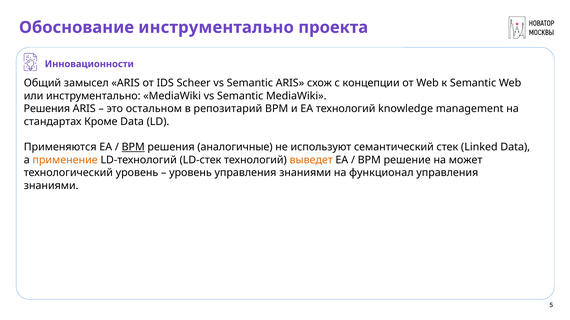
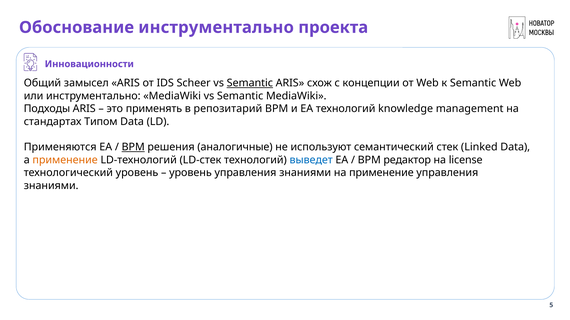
Semantic at (250, 83) underline: none -> present
Решения at (47, 109): Решения -> Подходы
остальном: остальном -> применять
Кроме: Кроме -> Типом
выведет colour: orange -> blue
решение: решение -> редактор
может: может -> license
на функционал: функционал -> применение
